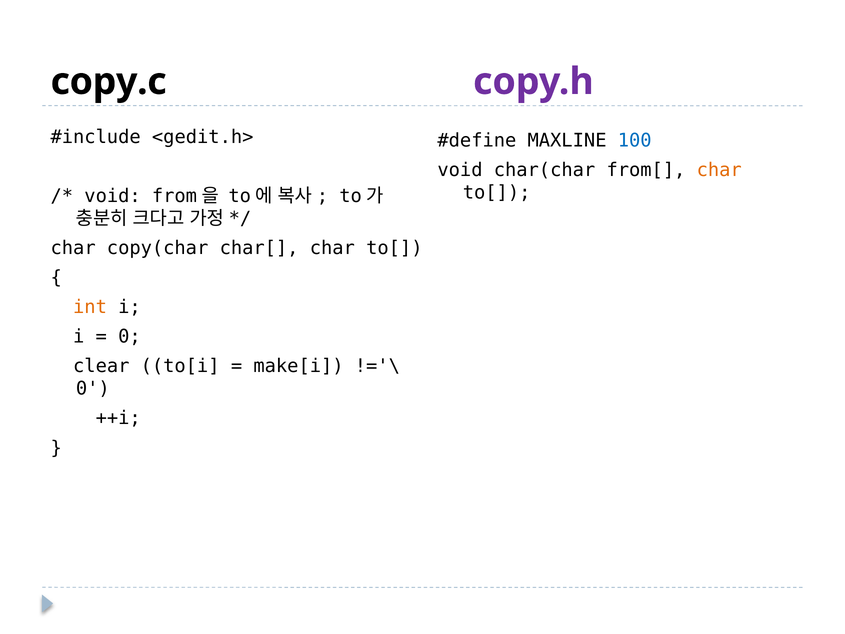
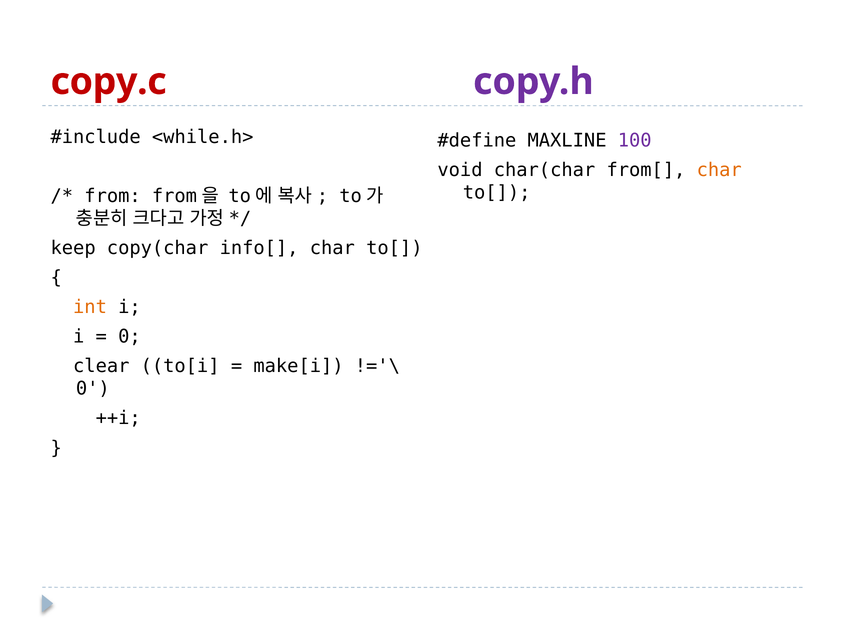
copy.c colour: black -> red
<gedit.h>: <gedit.h> -> <while.h>
100 colour: blue -> purple
void at (113, 196): void -> from
char at (73, 248): char -> keep
char[: char[ -> info[
